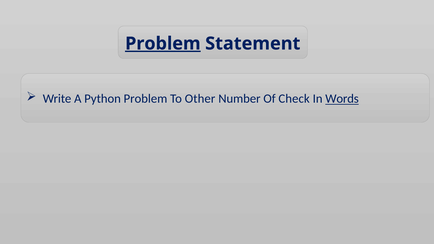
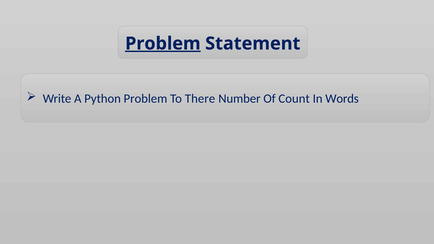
Other: Other -> There
Check: Check -> Count
Words underline: present -> none
